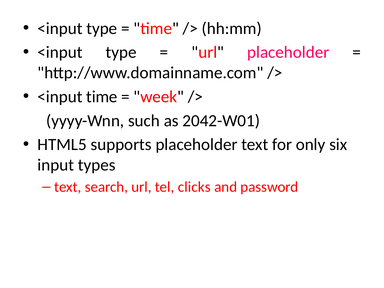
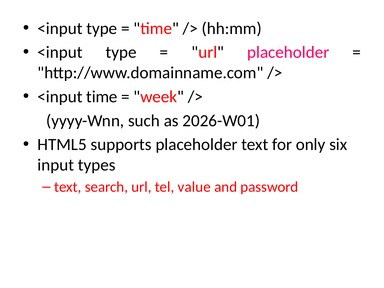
2042-W01: 2042-W01 -> 2026-W01
clicks: clicks -> value
